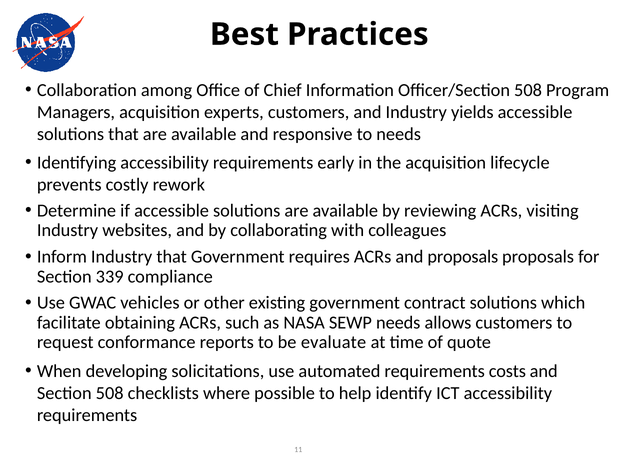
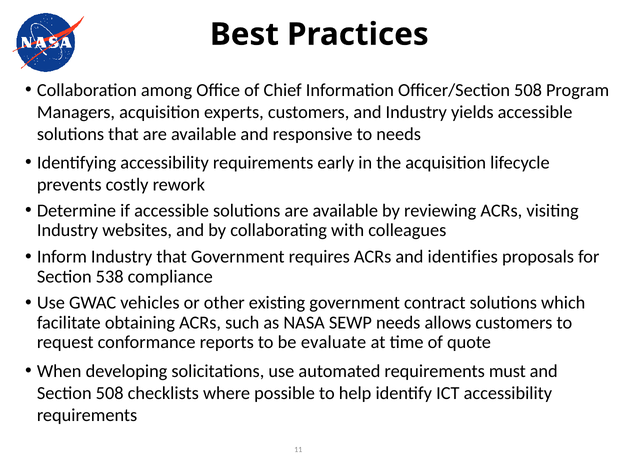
and proposals: proposals -> identifies
339: 339 -> 538
costs: costs -> must
